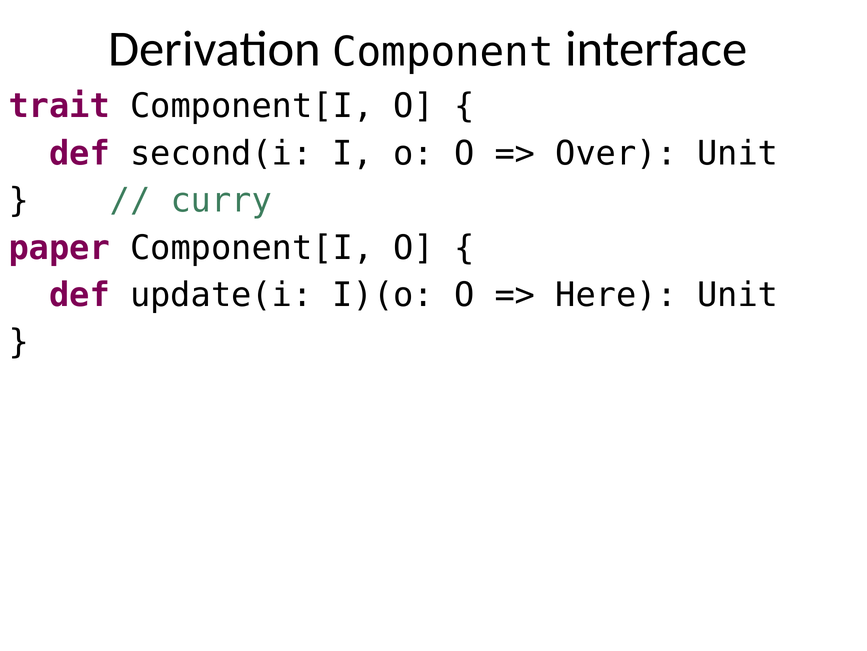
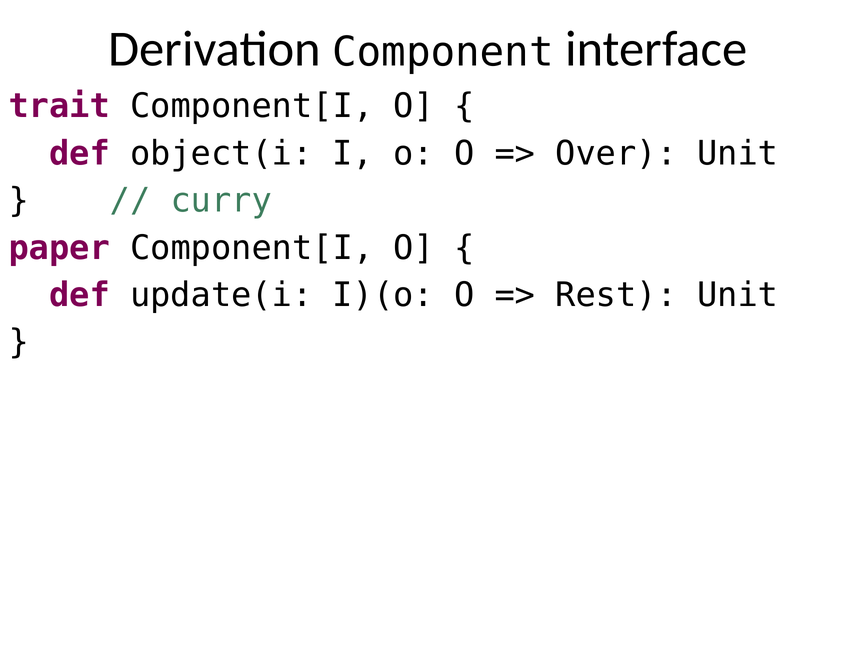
second(i: second(i -> object(i
Here: Here -> Rest
